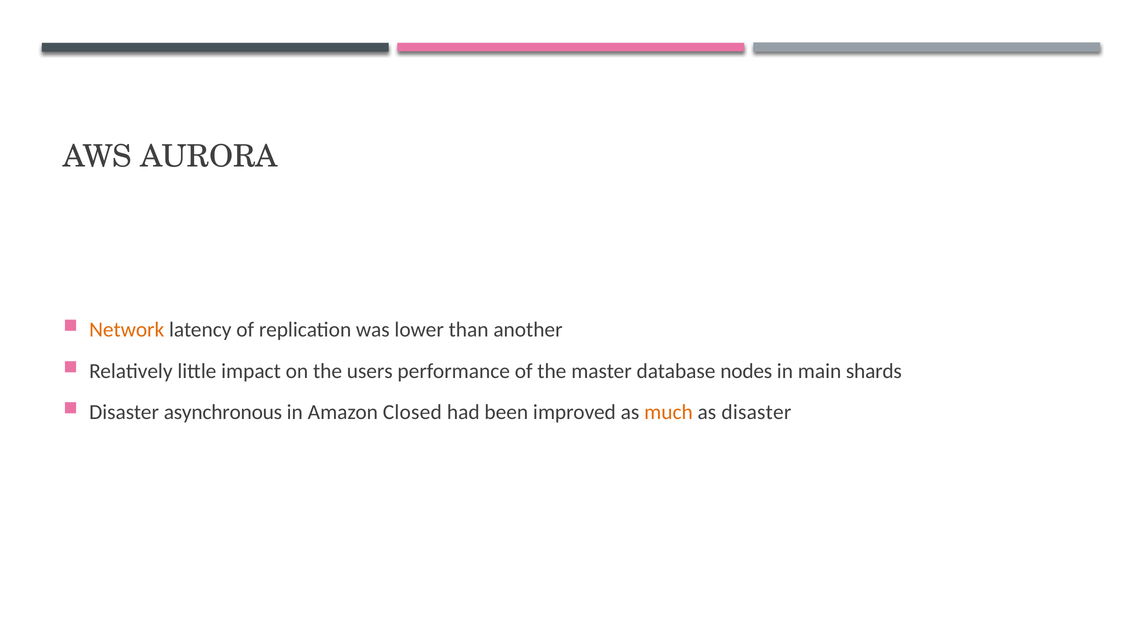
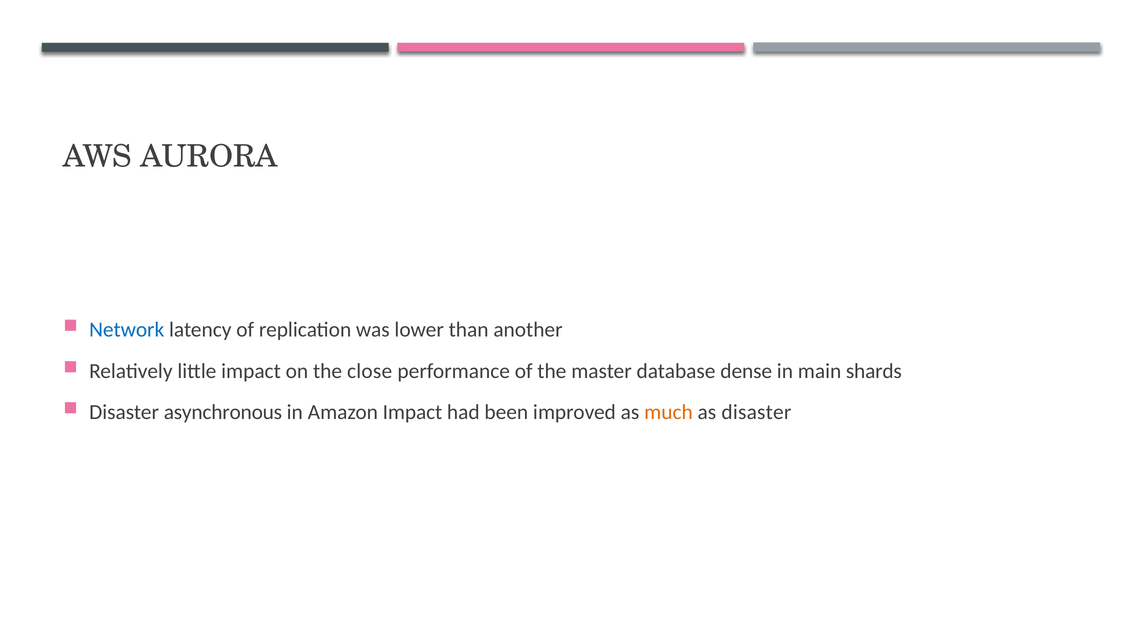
Network colour: orange -> blue
users: users -> close
nodes: nodes -> dense
Amazon Closed: Closed -> Impact
